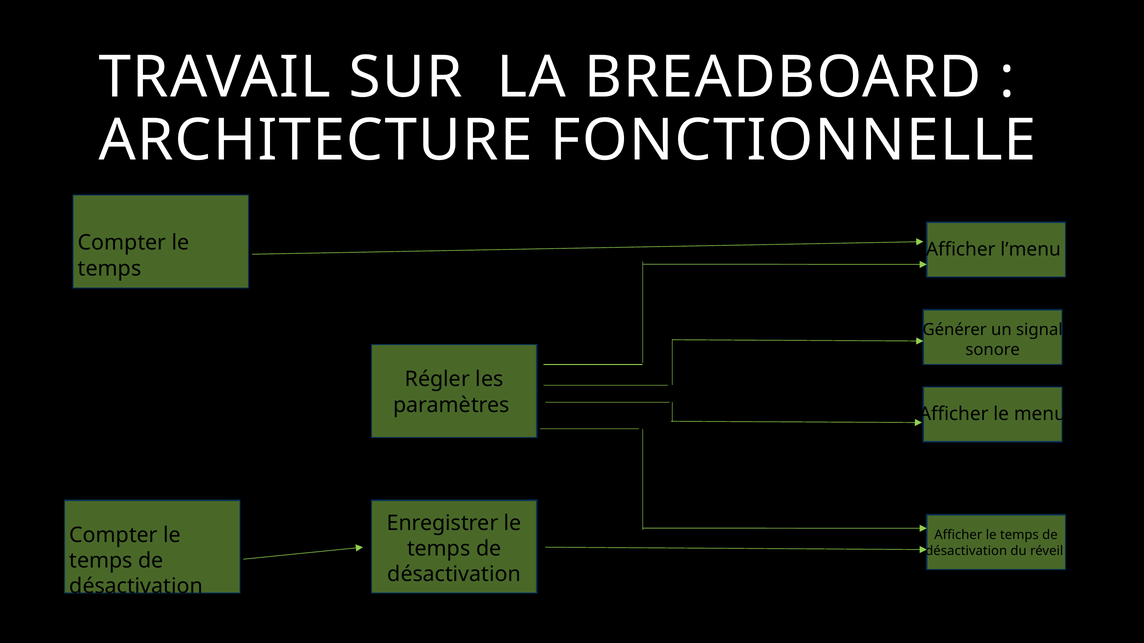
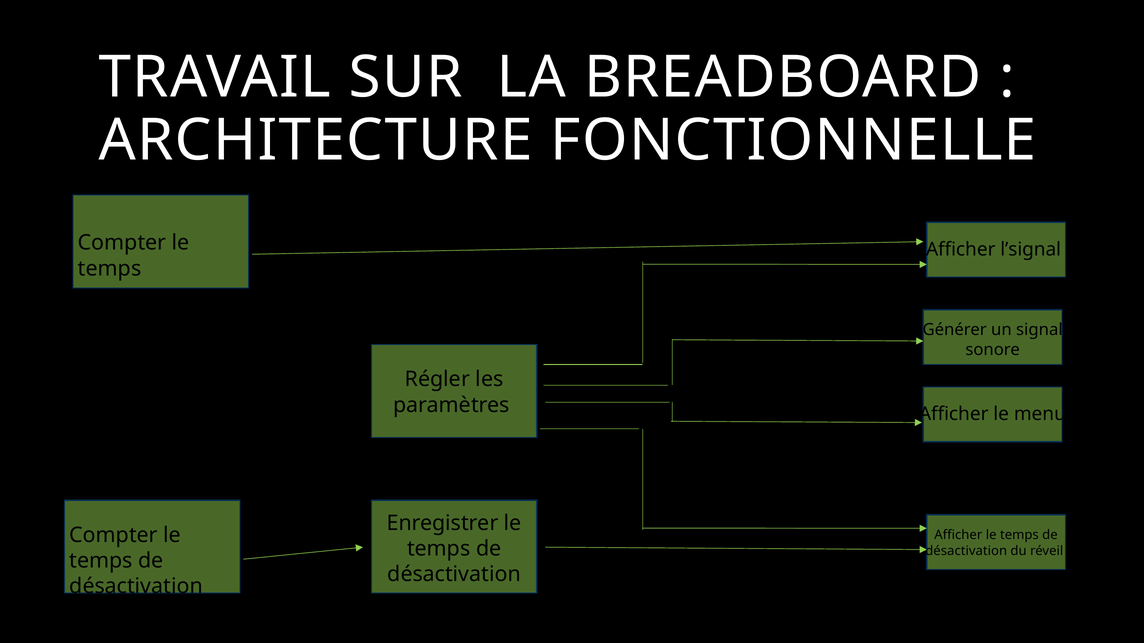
l’menu: l’menu -> l’signal
